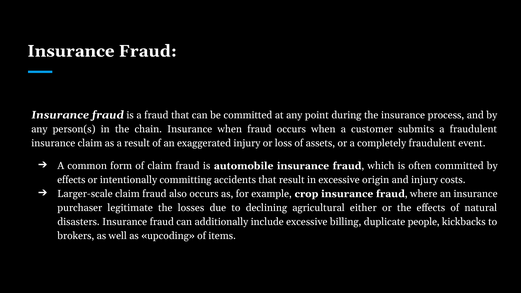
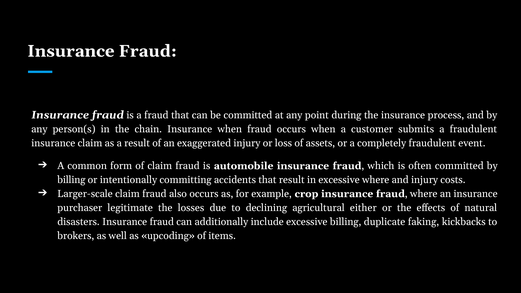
effects at (71, 180): effects -> billing
excessive origin: origin -> where
people: people -> faking
